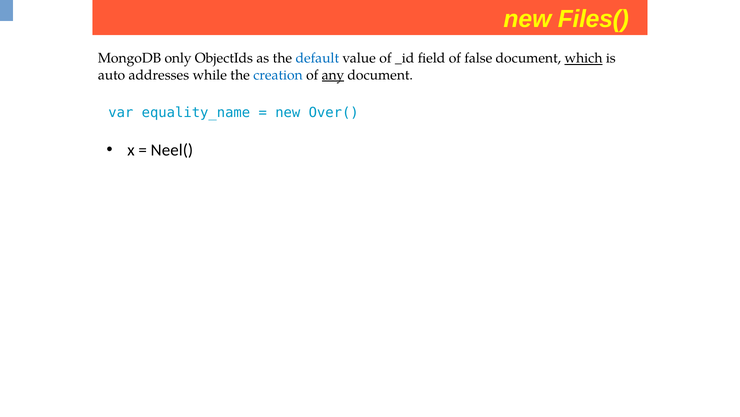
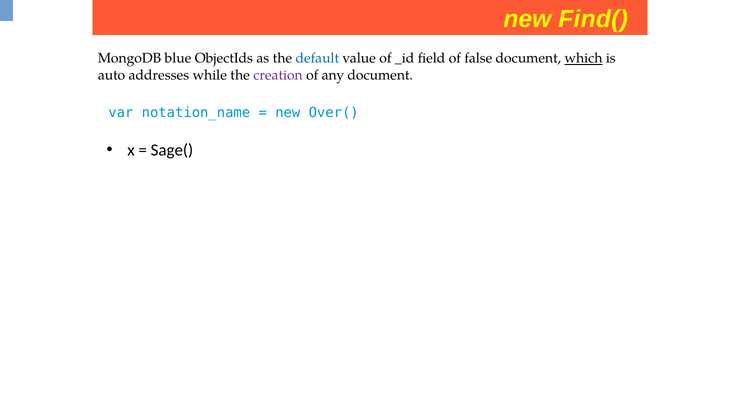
Files(: Files( -> Find(
only: only -> blue
creation colour: blue -> purple
any underline: present -> none
equality_name: equality_name -> notation_name
Neel(: Neel( -> Sage(
